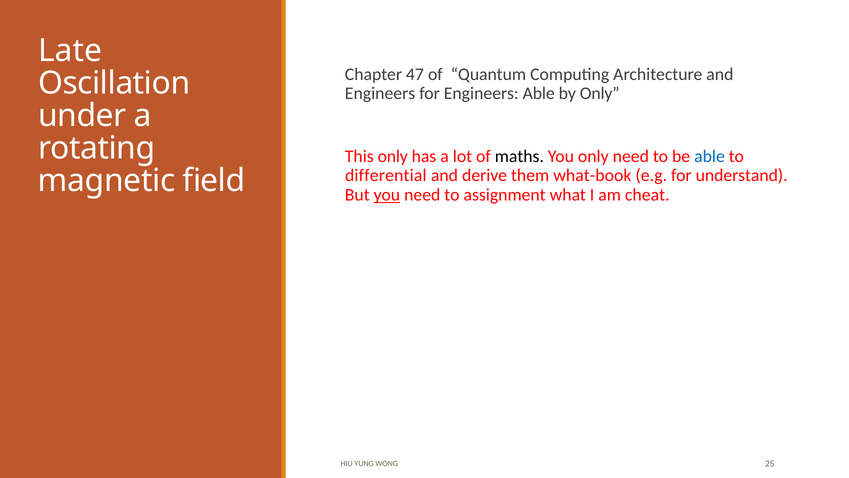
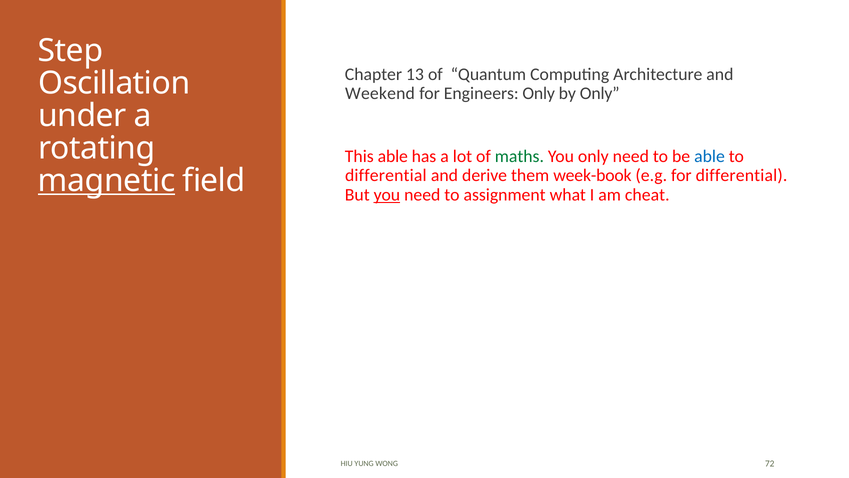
Late: Late -> Step
47: 47 -> 13
Engineers at (380, 93): Engineers -> Weekend
Engineers Able: Able -> Only
This only: only -> able
maths colour: black -> green
what-book: what-book -> week-book
for understand: understand -> differential
magnetic underline: none -> present
25: 25 -> 72
